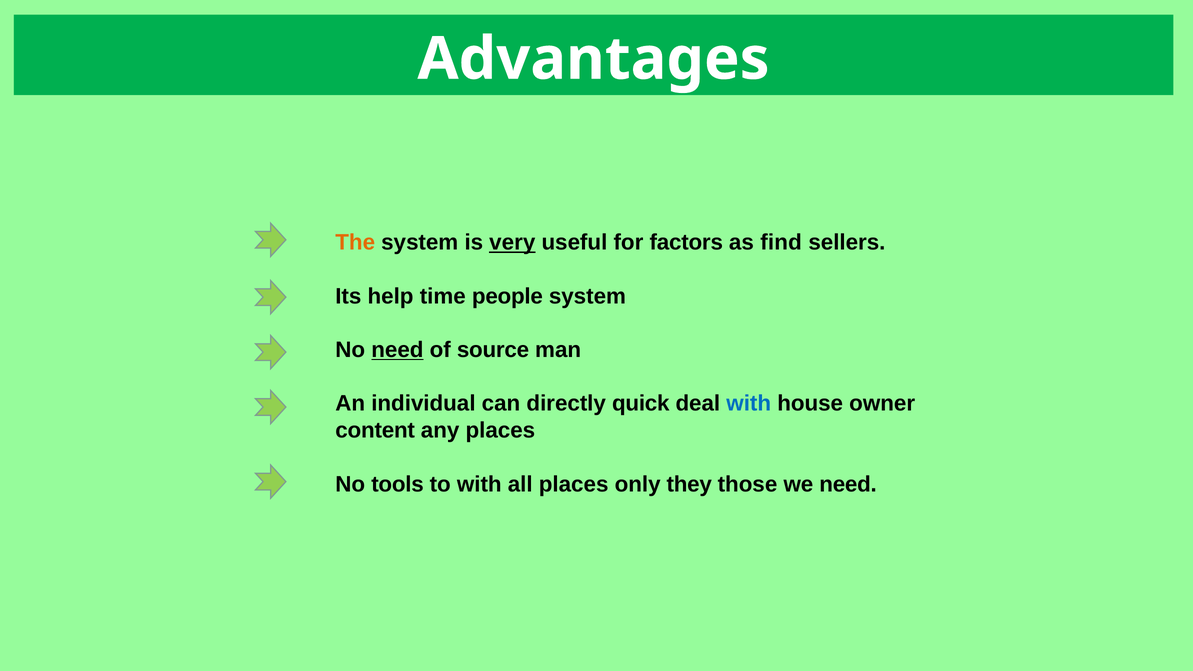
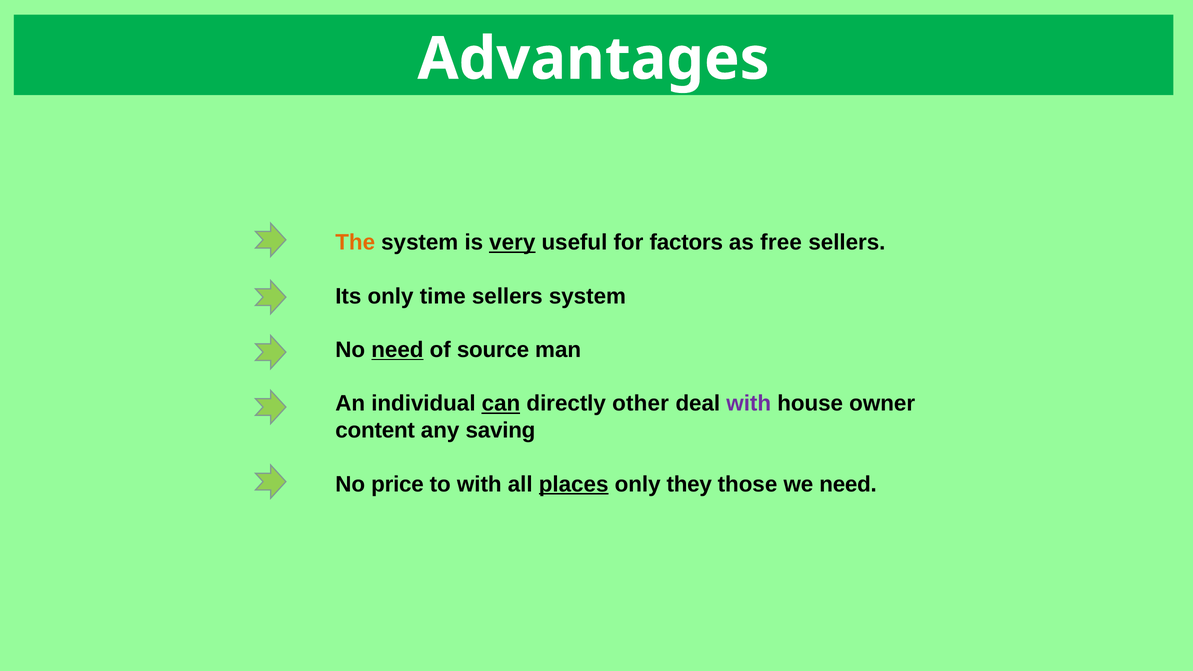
find: find -> free
Its help: help -> only
time people: people -> sellers
can underline: none -> present
quick: quick -> other
with at (749, 404) colour: blue -> purple
any places: places -> saving
tools: tools -> price
places at (574, 484) underline: none -> present
